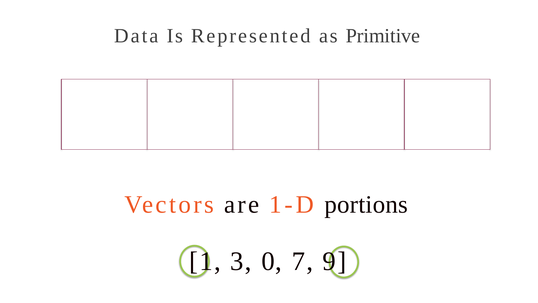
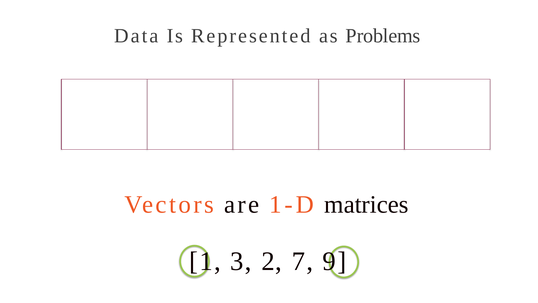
Primitive: Primitive -> Problems
portions: portions -> matrices
0: 0 -> 2
